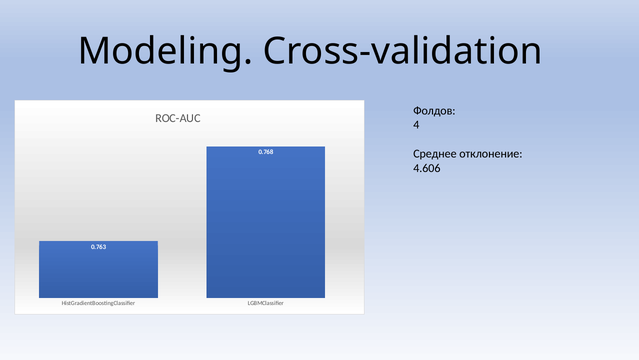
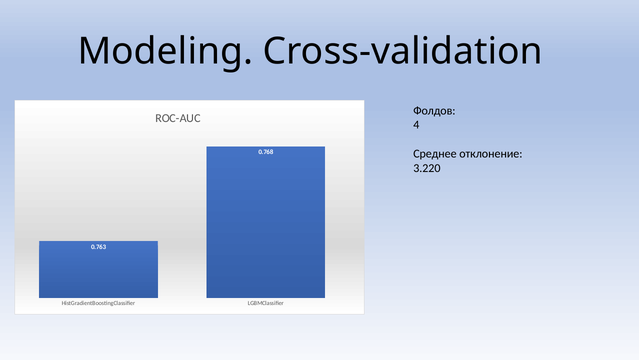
4.606: 4.606 -> 3.220
